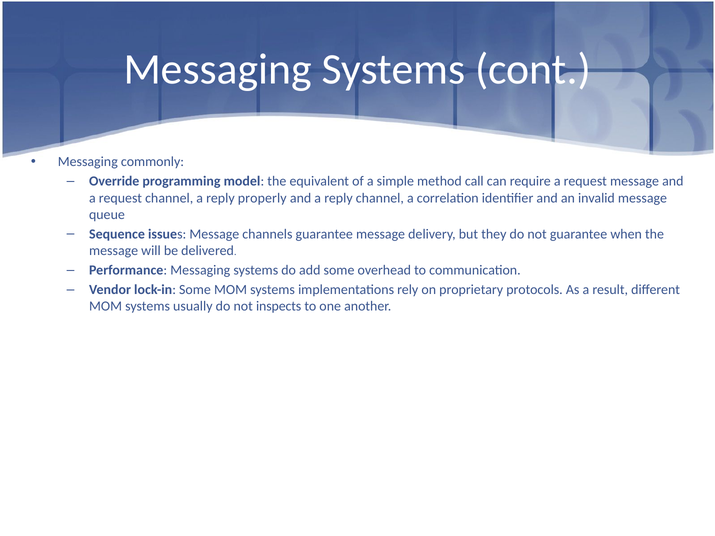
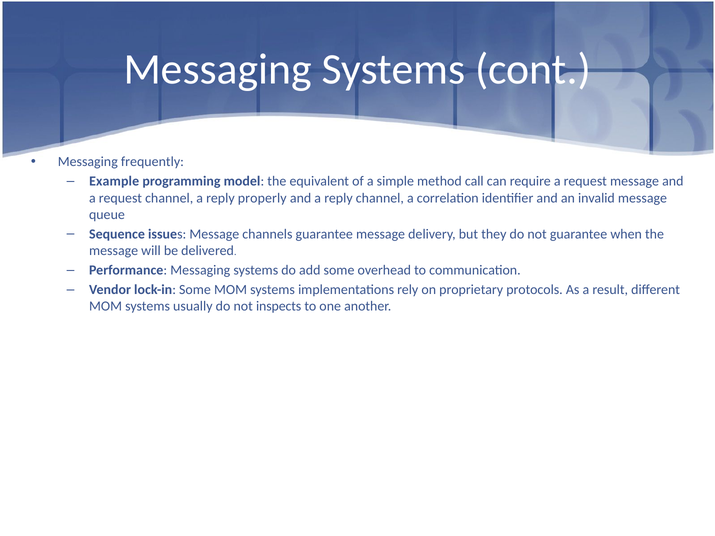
commonly: commonly -> frequently
Override: Override -> Example
